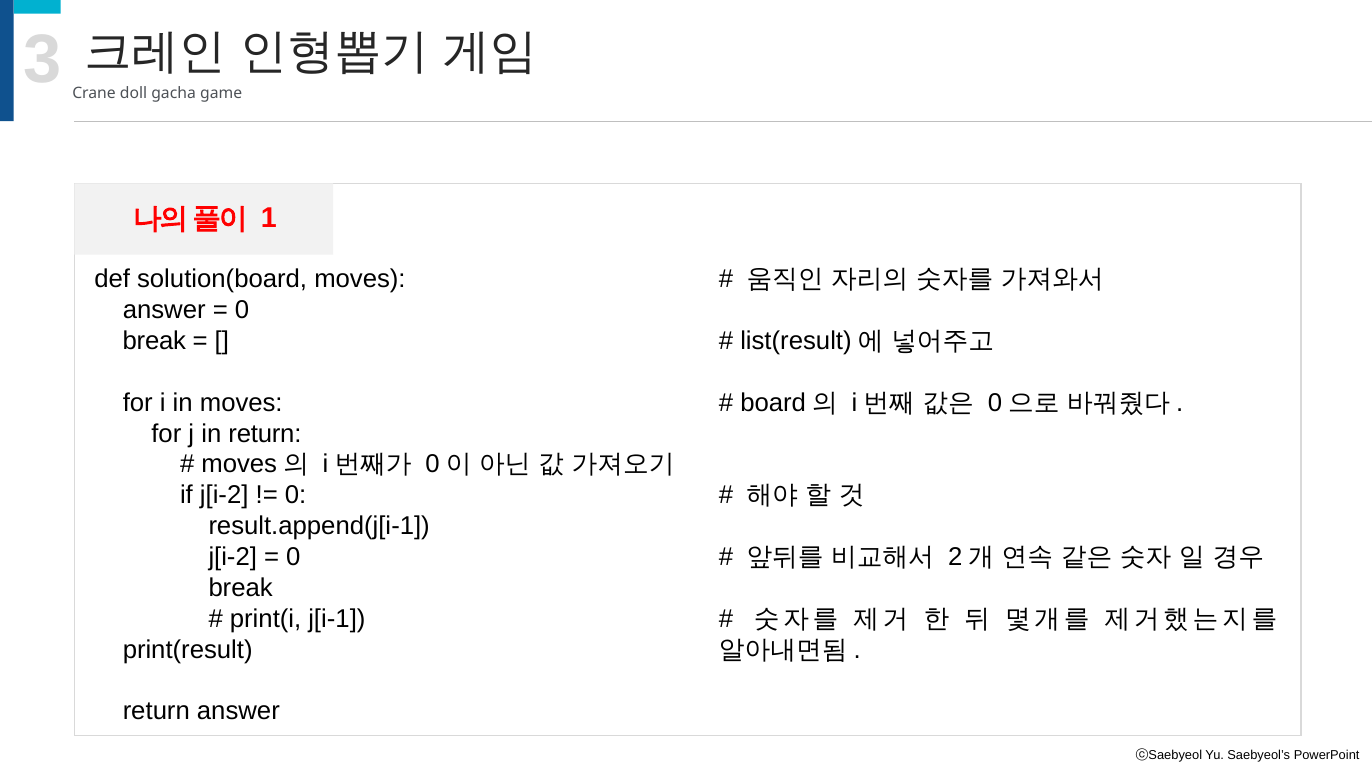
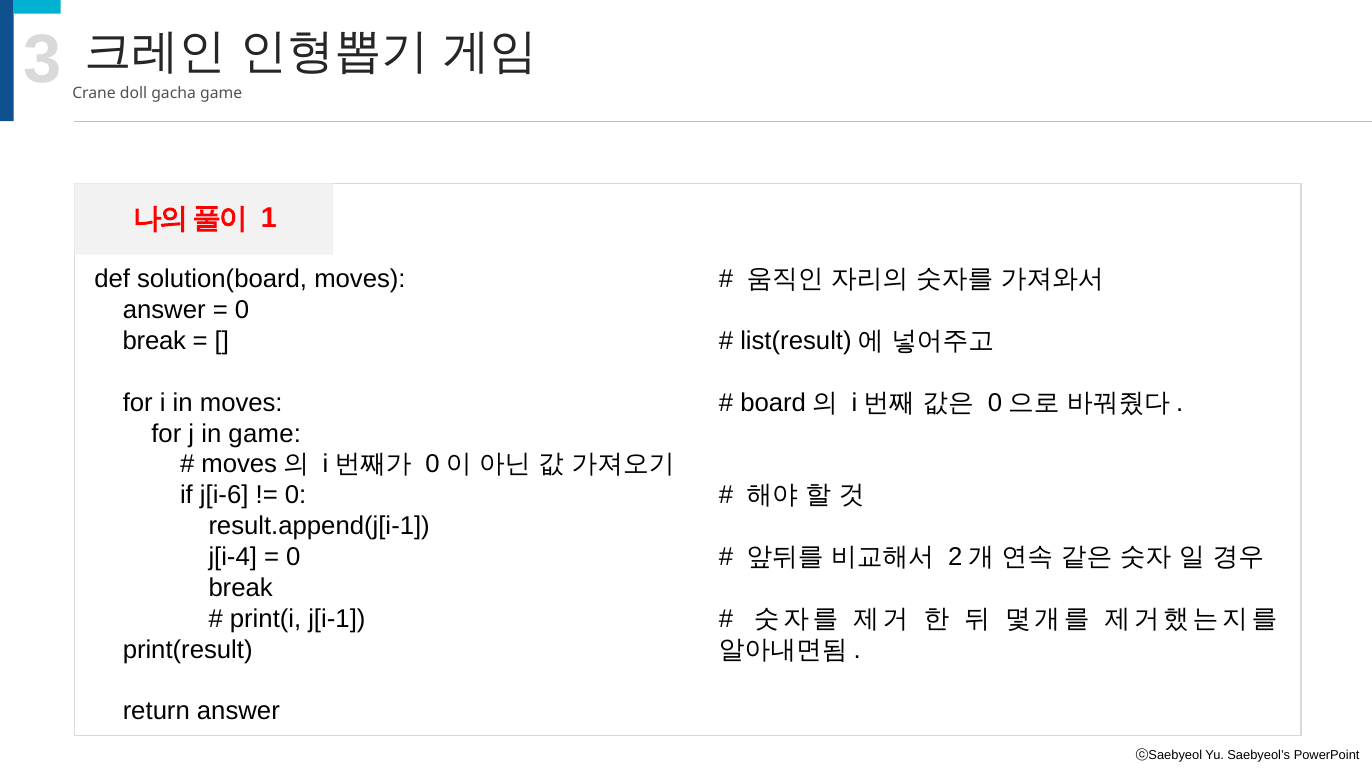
in return: return -> game
if j[i-2: j[i-2 -> j[i-6
j[i-2 at (233, 557): j[i-2 -> j[i-4
